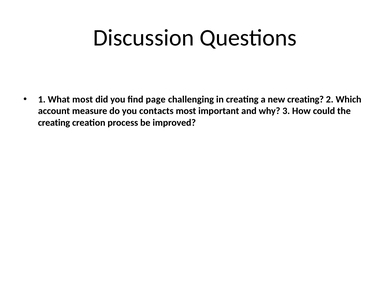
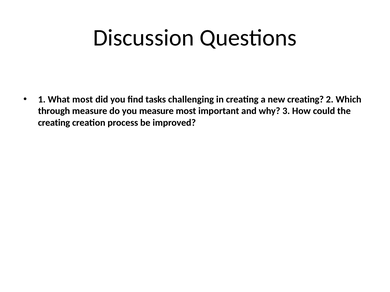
page: page -> tasks
account: account -> through
you contacts: contacts -> measure
